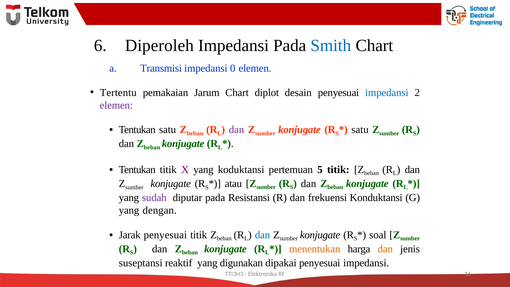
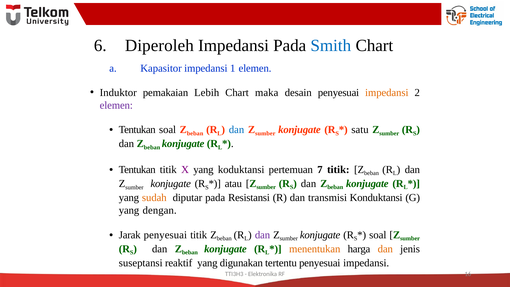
Transmisi: Transmisi -> Kapasitor
0: 0 -> 1
Tertentu: Tertentu -> Induktor
Jarum: Jarum -> Lebih
diplot: diplot -> maka
impedansi at (387, 93) colour: blue -> orange
Tentukan satu: satu -> soal
dan at (237, 130) colour: purple -> blue
5: 5 -> 7
sudah colour: purple -> orange
frekuensi: frekuensi -> transmisi
dan at (263, 235) colour: blue -> purple
dipakai: dipakai -> tertentu
